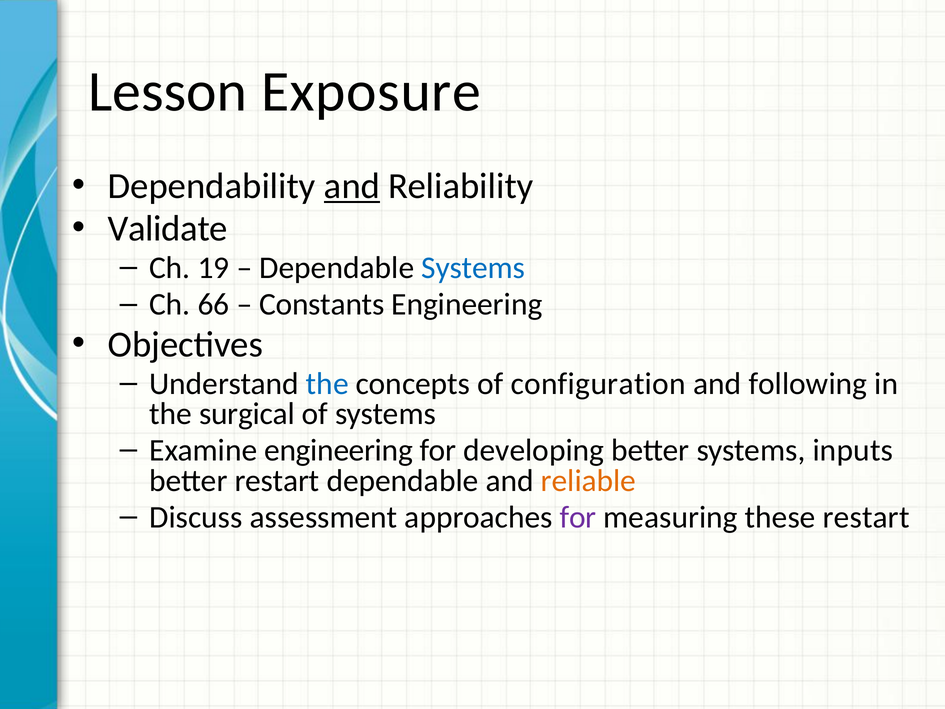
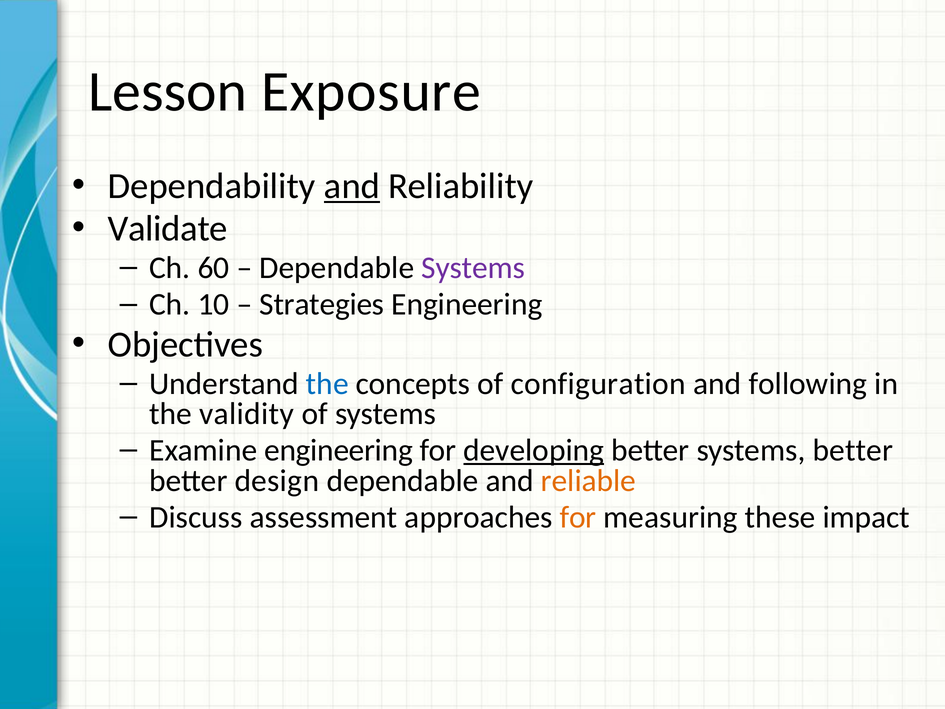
19: 19 -> 60
Systems at (473, 268) colour: blue -> purple
66: 66 -> 10
Constants: Constants -> Strategies
surgical: surgical -> validity
developing underline: none -> present
systems inputs: inputs -> better
better restart: restart -> design
for at (578, 517) colour: purple -> orange
these restart: restart -> impact
